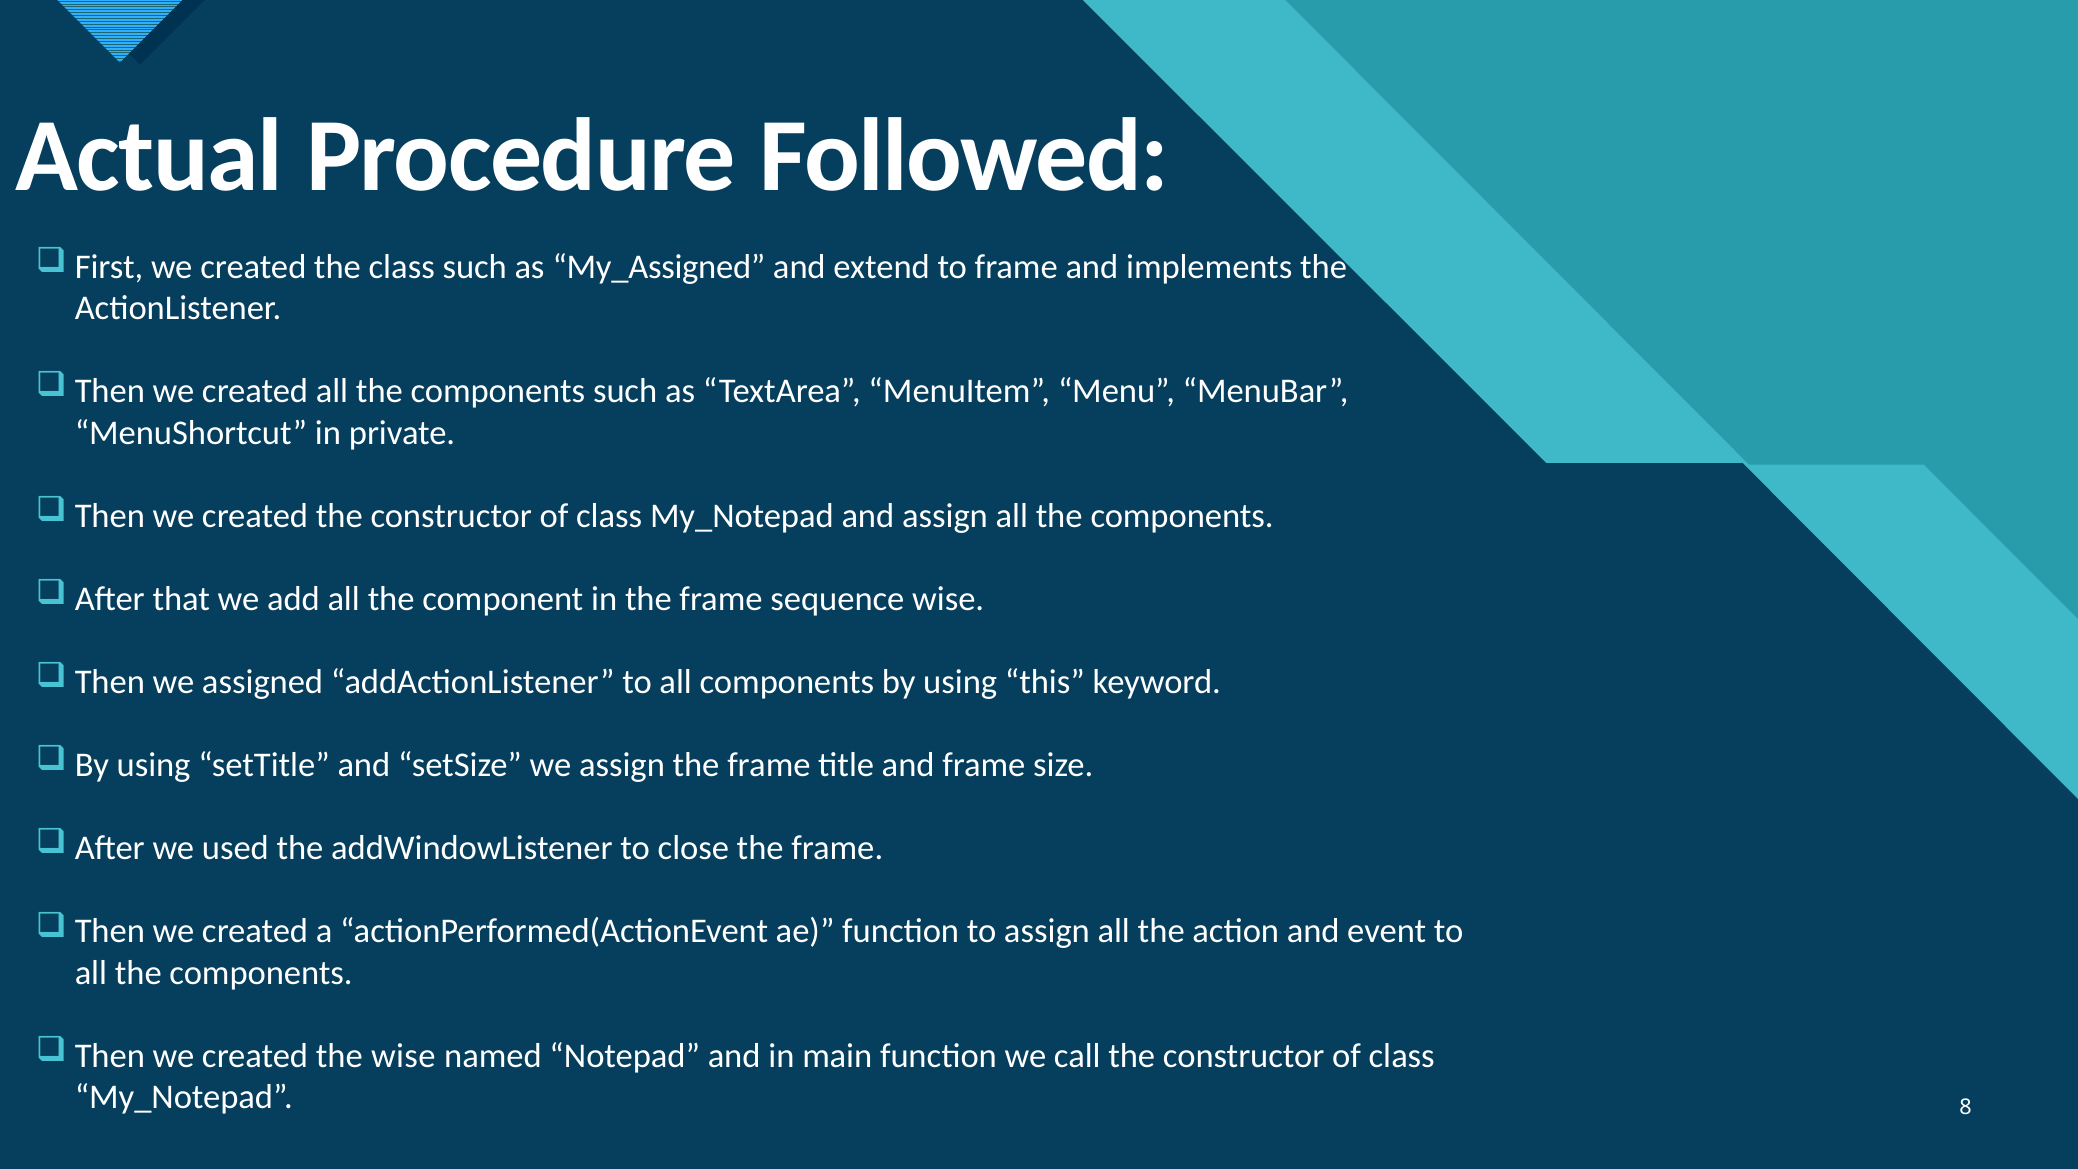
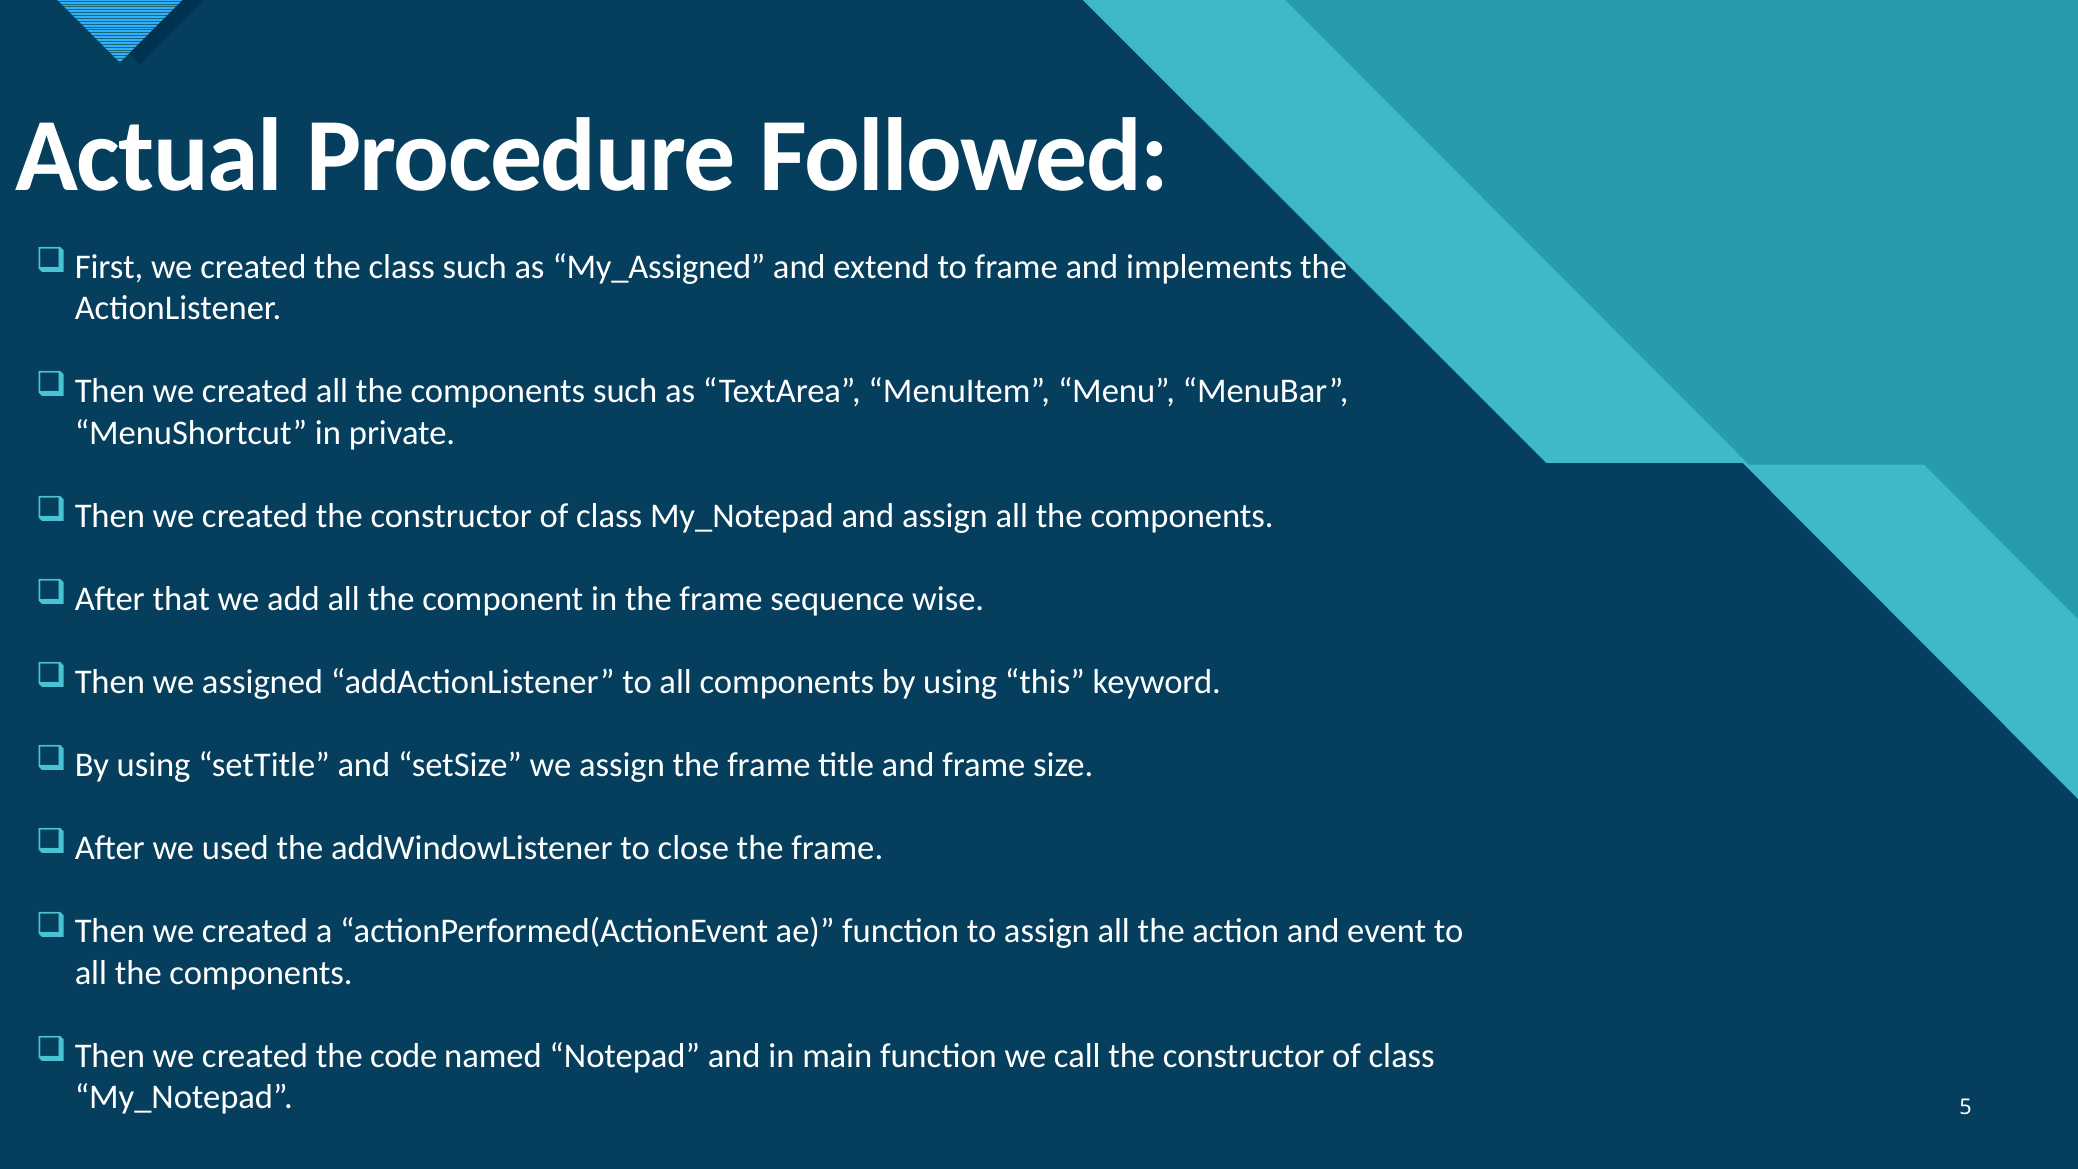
the wise: wise -> code
8: 8 -> 5
